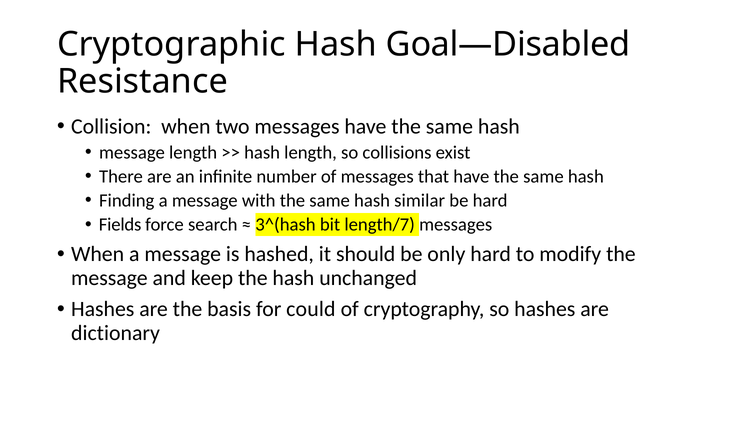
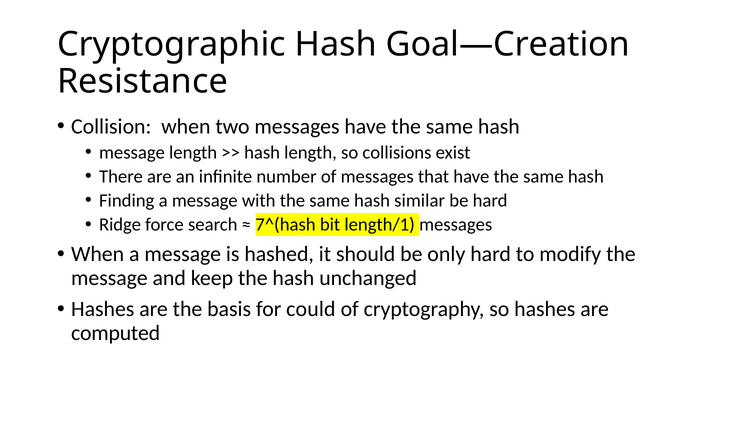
Goal—Disabled: Goal—Disabled -> Goal—Creation
Fields: Fields -> Ridge
3^(hash: 3^(hash -> 7^(hash
length/7: length/7 -> length/1
dictionary: dictionary -> computed
